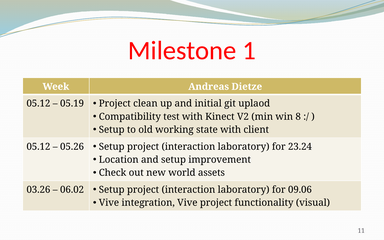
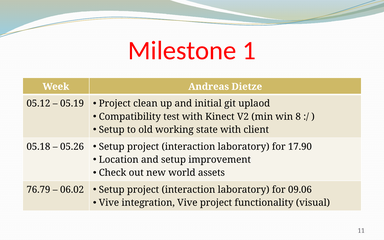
05.12 at (38, 147): 05.12 -> 05.18
23.24: 23.24 -> 17.90
03.26: 03.26 -> 76.79
